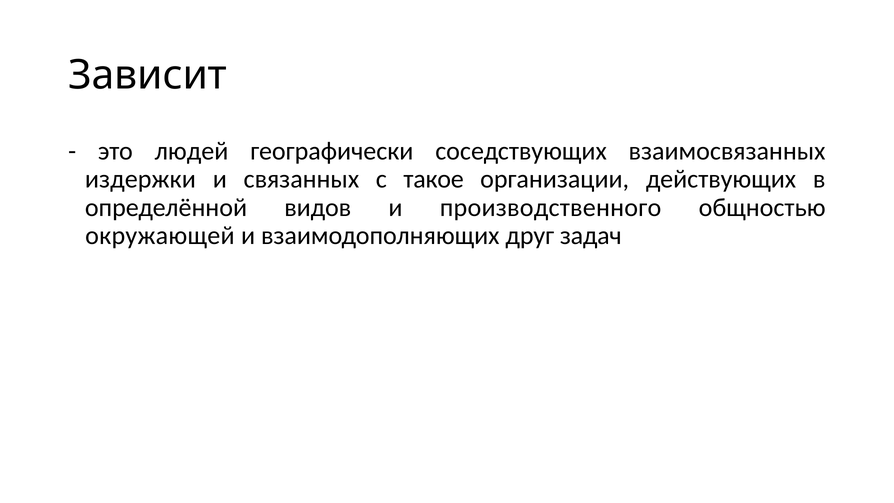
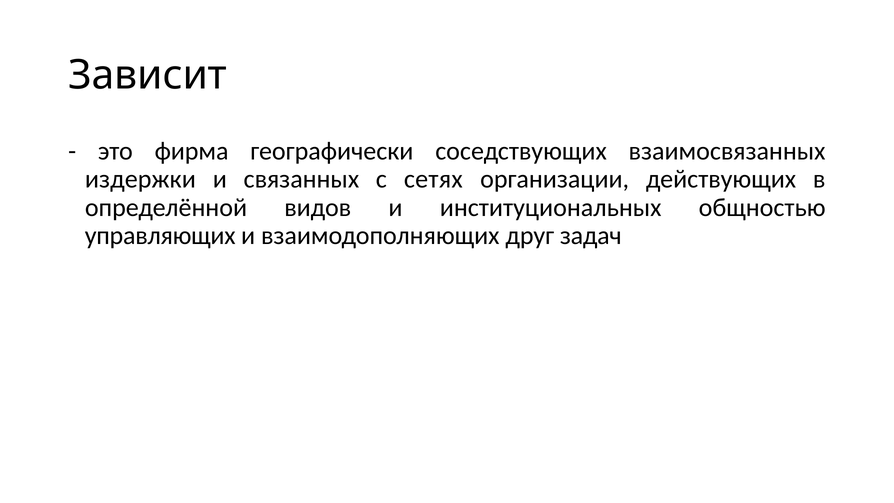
людей: людей -> фирма
такое: такое -> сетях
производственного: производственного -> институциональных
окружающей: окружающей -> управляющих
